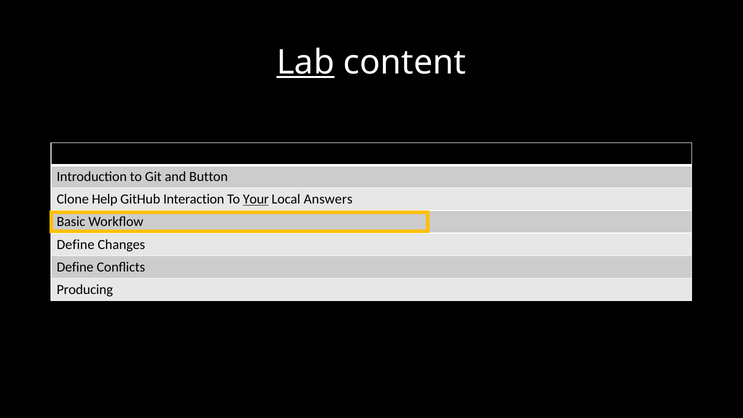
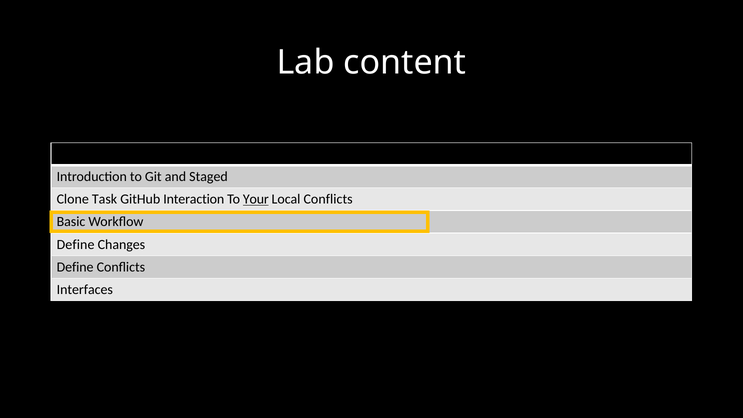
Lab underline: present -> none
Button: Button -> Staged
Help: Help -> Task
Local Answers: Answers -> Conflicts
Producing: Producing -> Interfaces
